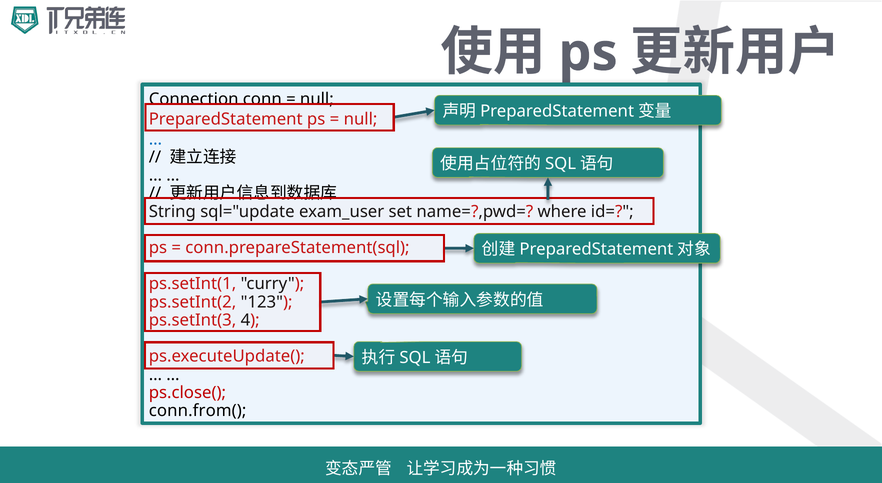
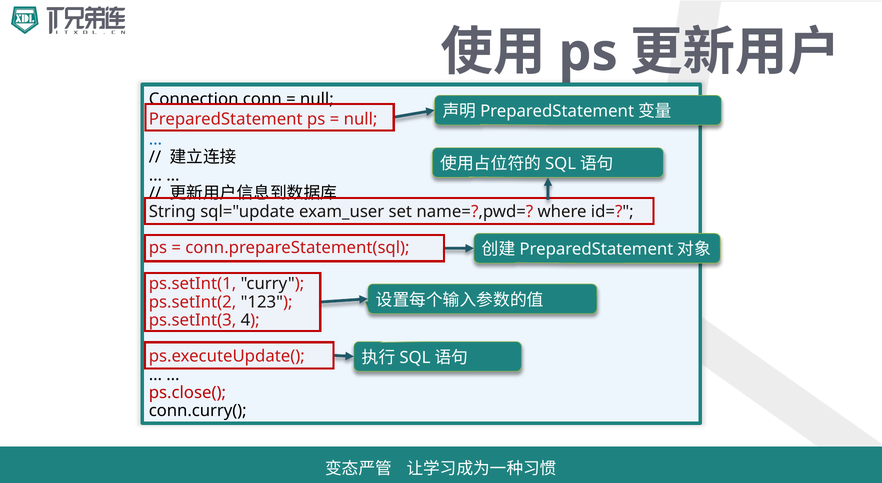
conn.from(: conn.from( -> conn.curry(
